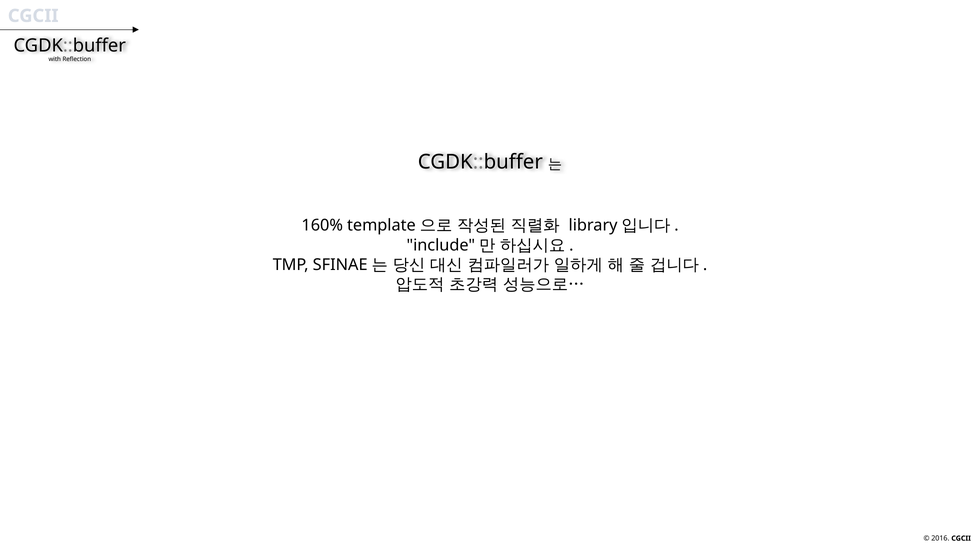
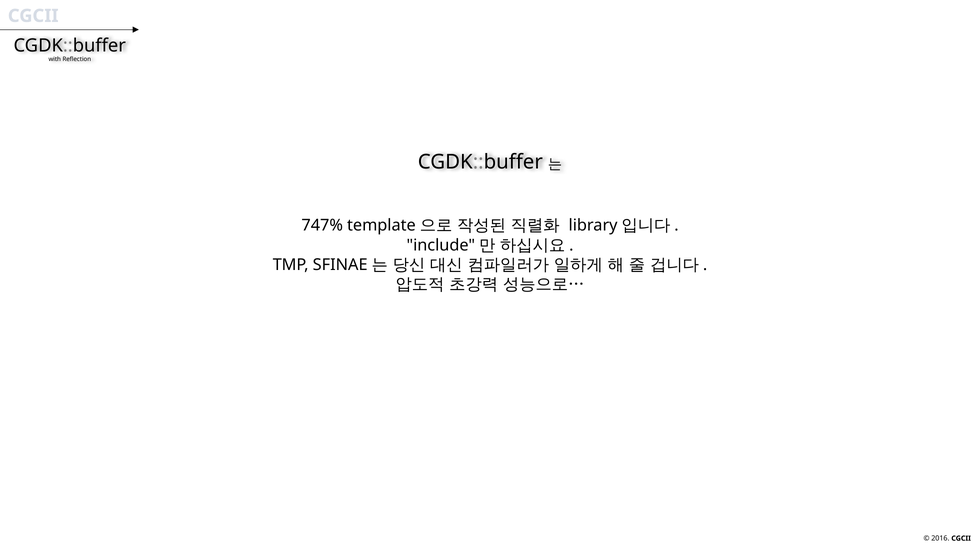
160%: 160% -> 747%
